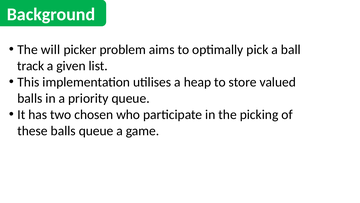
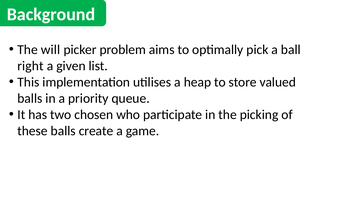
track: track -> right
balls queue: queue -> create
